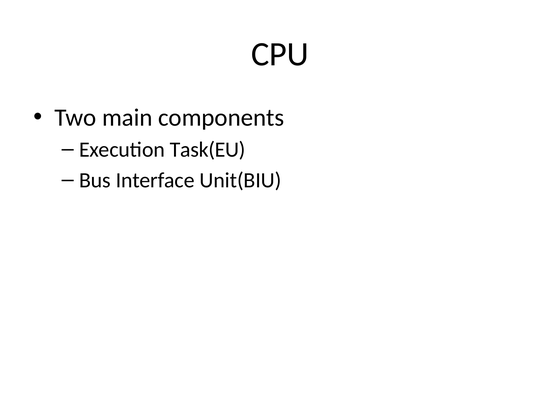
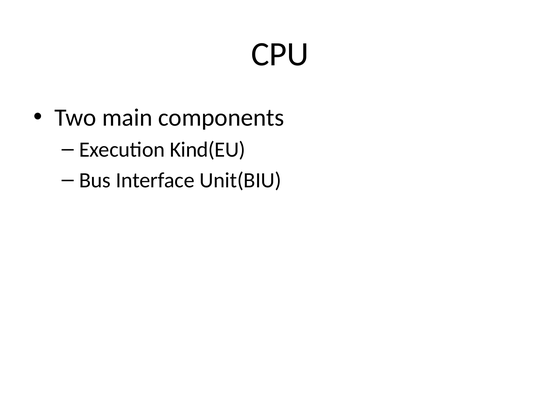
Task(EU: Task(EU -> Kind(EU
